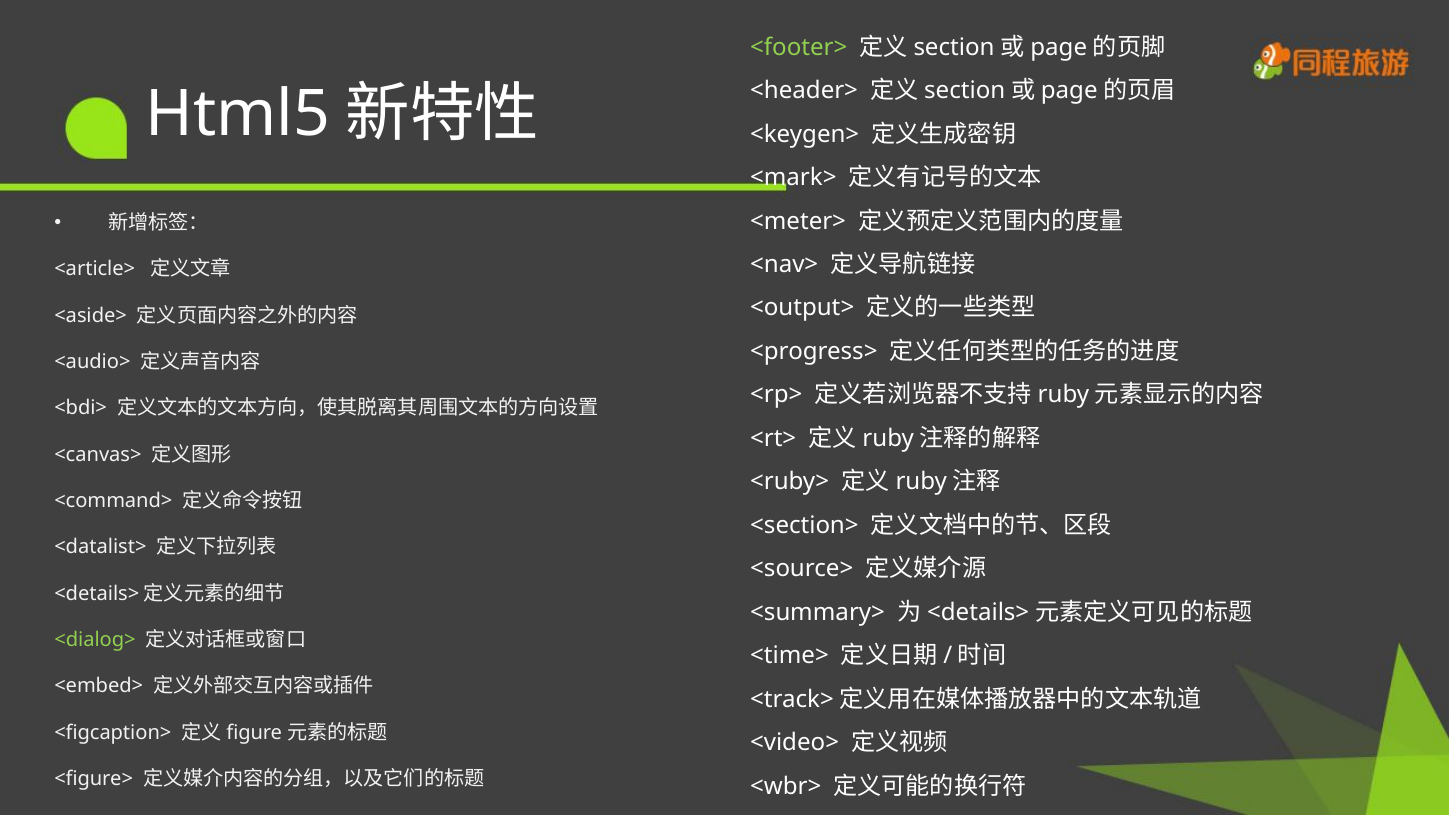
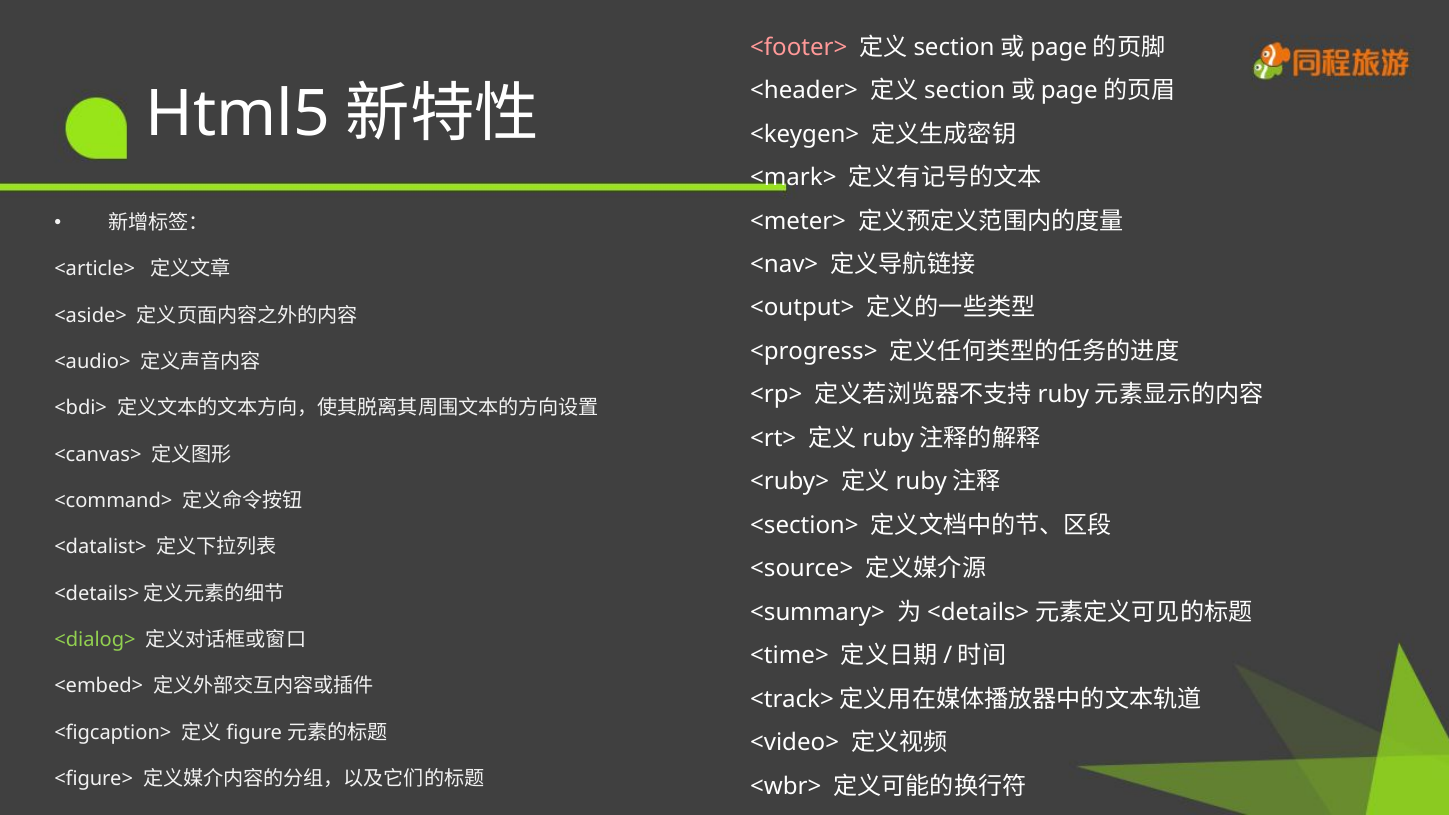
<footer> colour: light green -> pink
